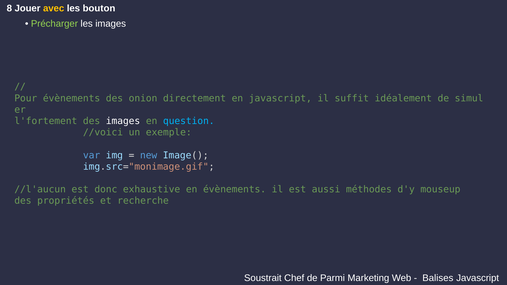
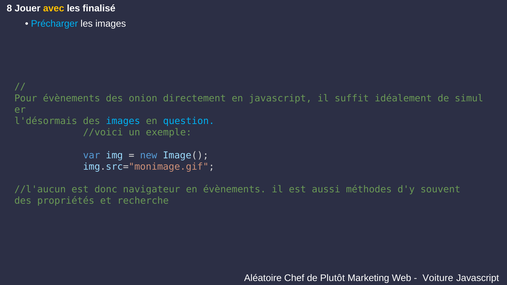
bouton: bouton -> finalisé
Précharger colour: light green -> light blue
l'fortement: l'fortement -> l'désormais
images at (123, 121) colour: white -> light blue
exhaustive: exhaustive -> navigateur
mouseup: mouseup -> souvent
Soustrait: Soustrait -> Aléatoire
Parmi: Parmi -> Plutôt
Balises: Balises -> Voiture
